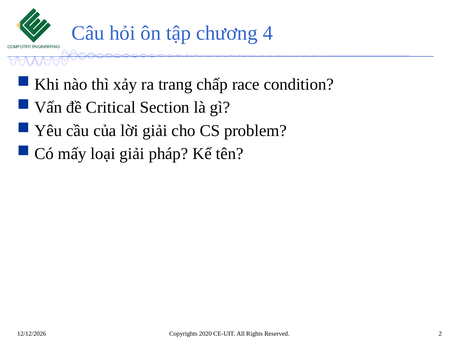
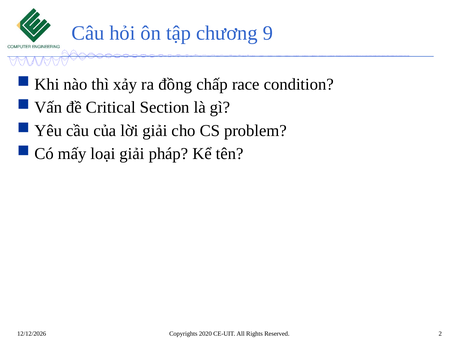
4: 4 -> 9
trang: trang -> đồng
